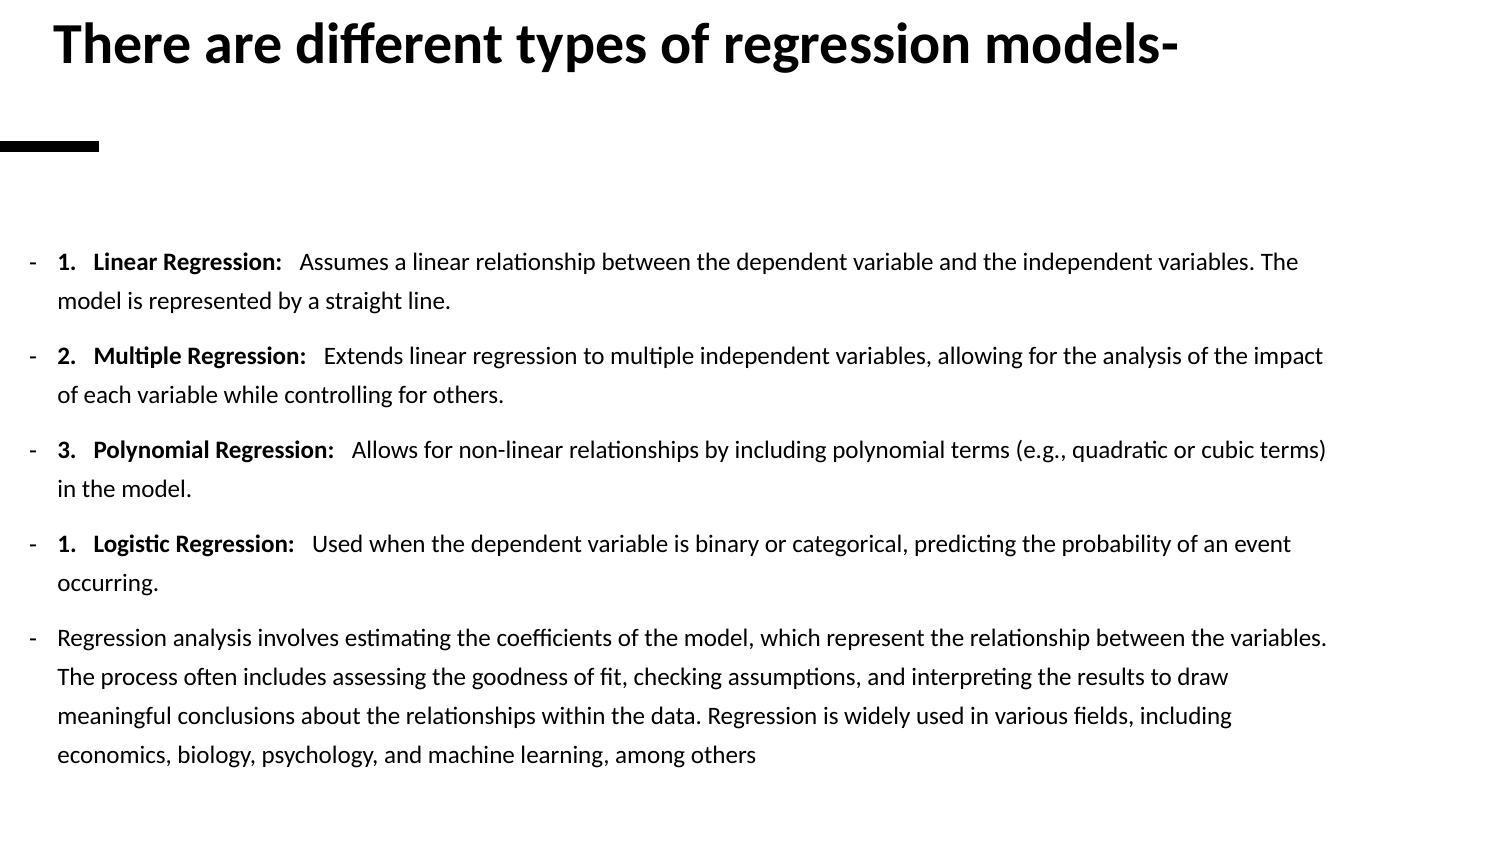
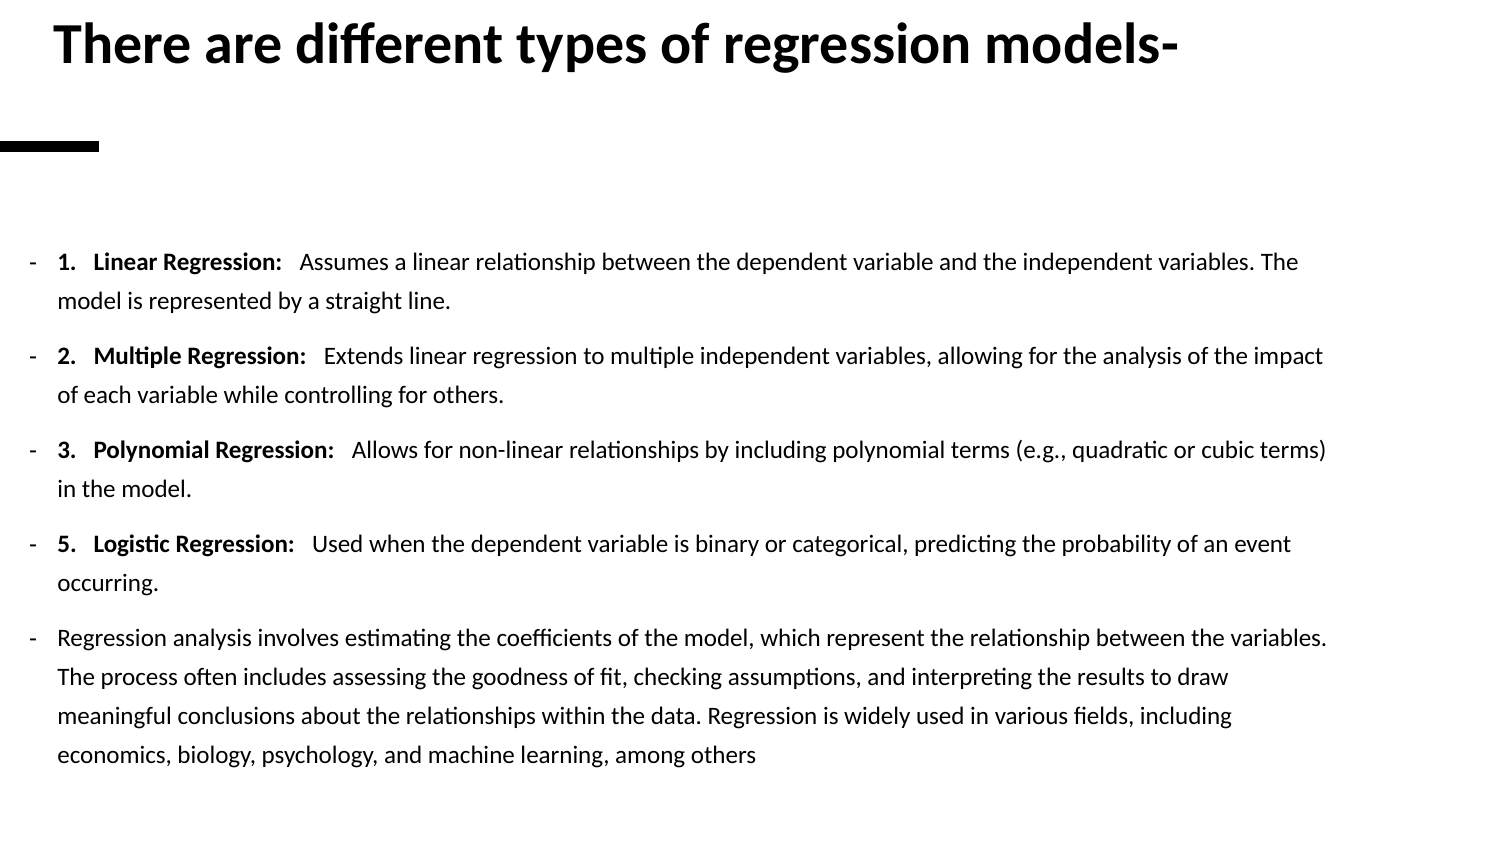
1 at (67, 544): 1 -> 5
